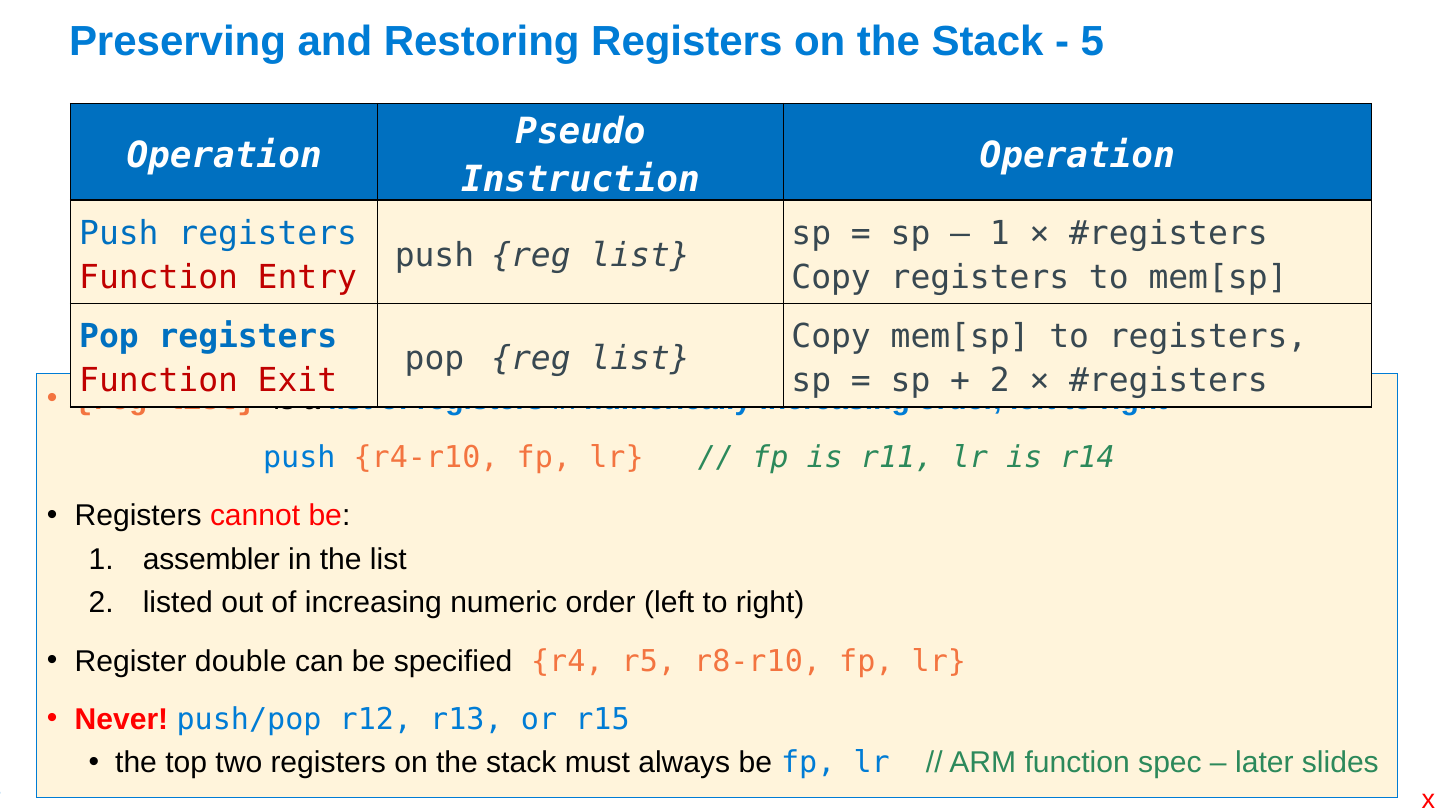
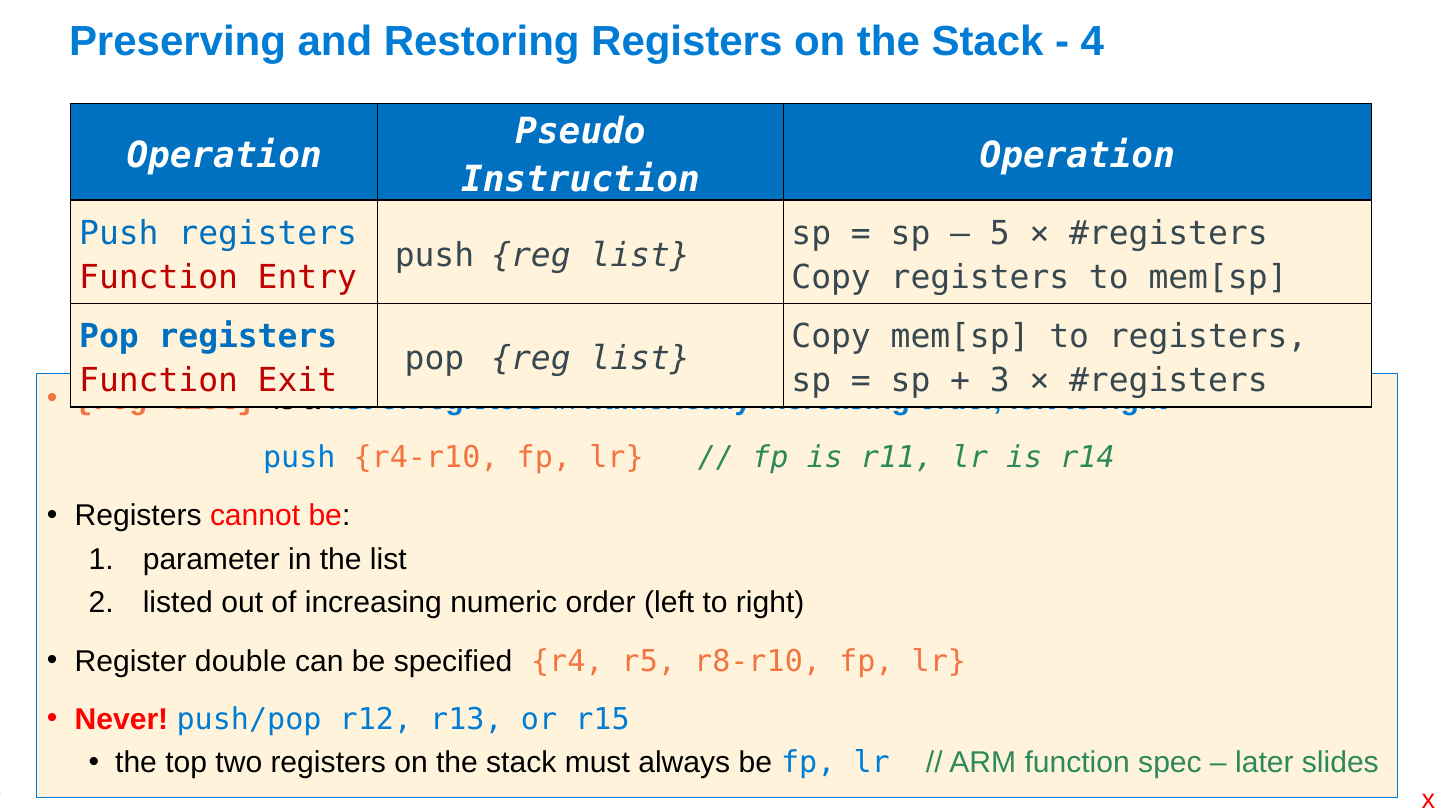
5: 5 -> 4
1 at (1000, 233): 1 -> 5
2 at (1000, 381): 2 -> 3
assembler: assembler -> parameter
